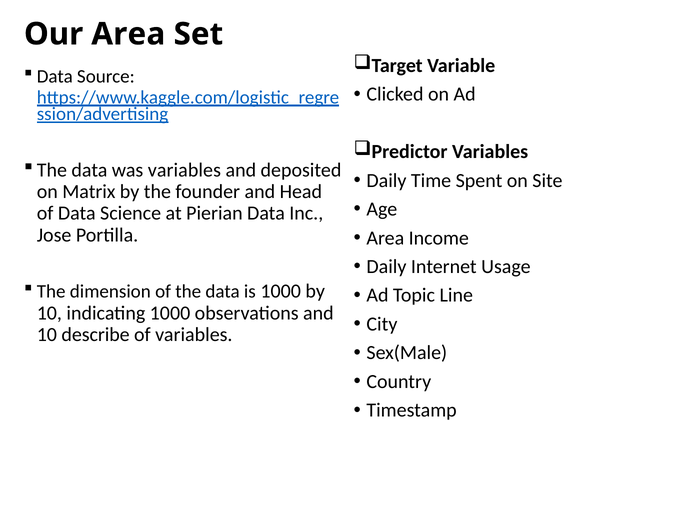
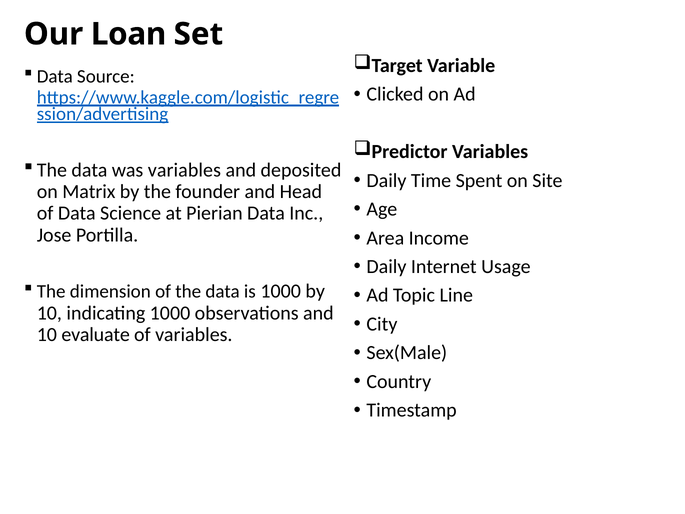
Our Area: Area -> Loan
describe: describe -> evaluate
